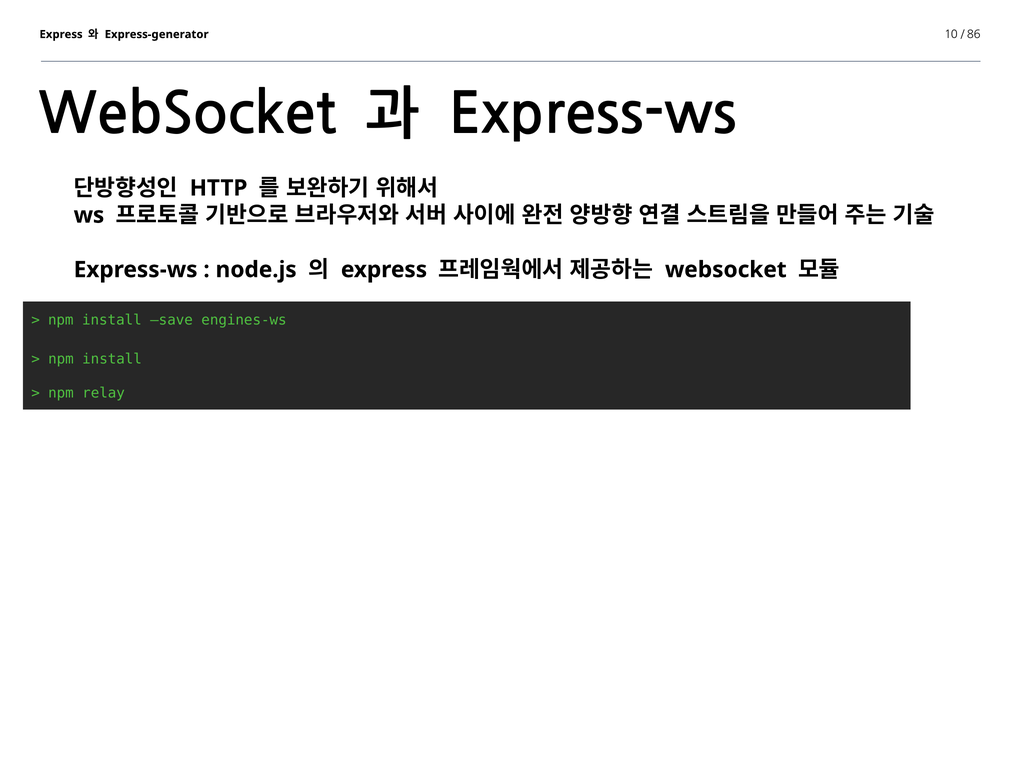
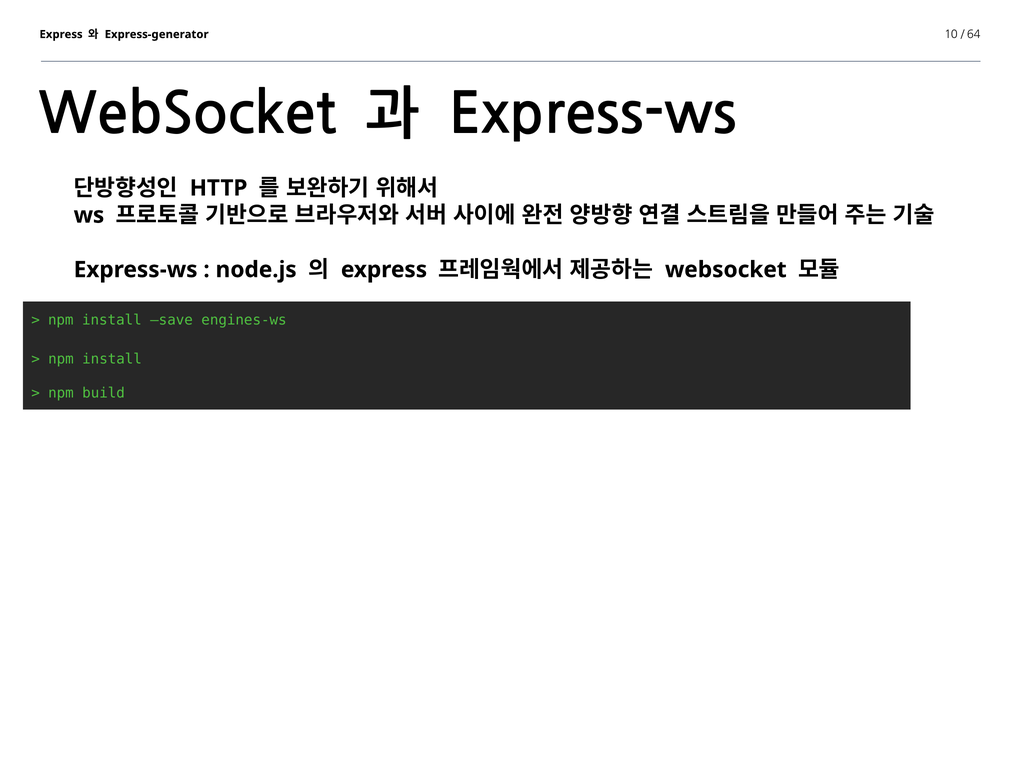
86: 86 -> 64
relay: relay -> build
